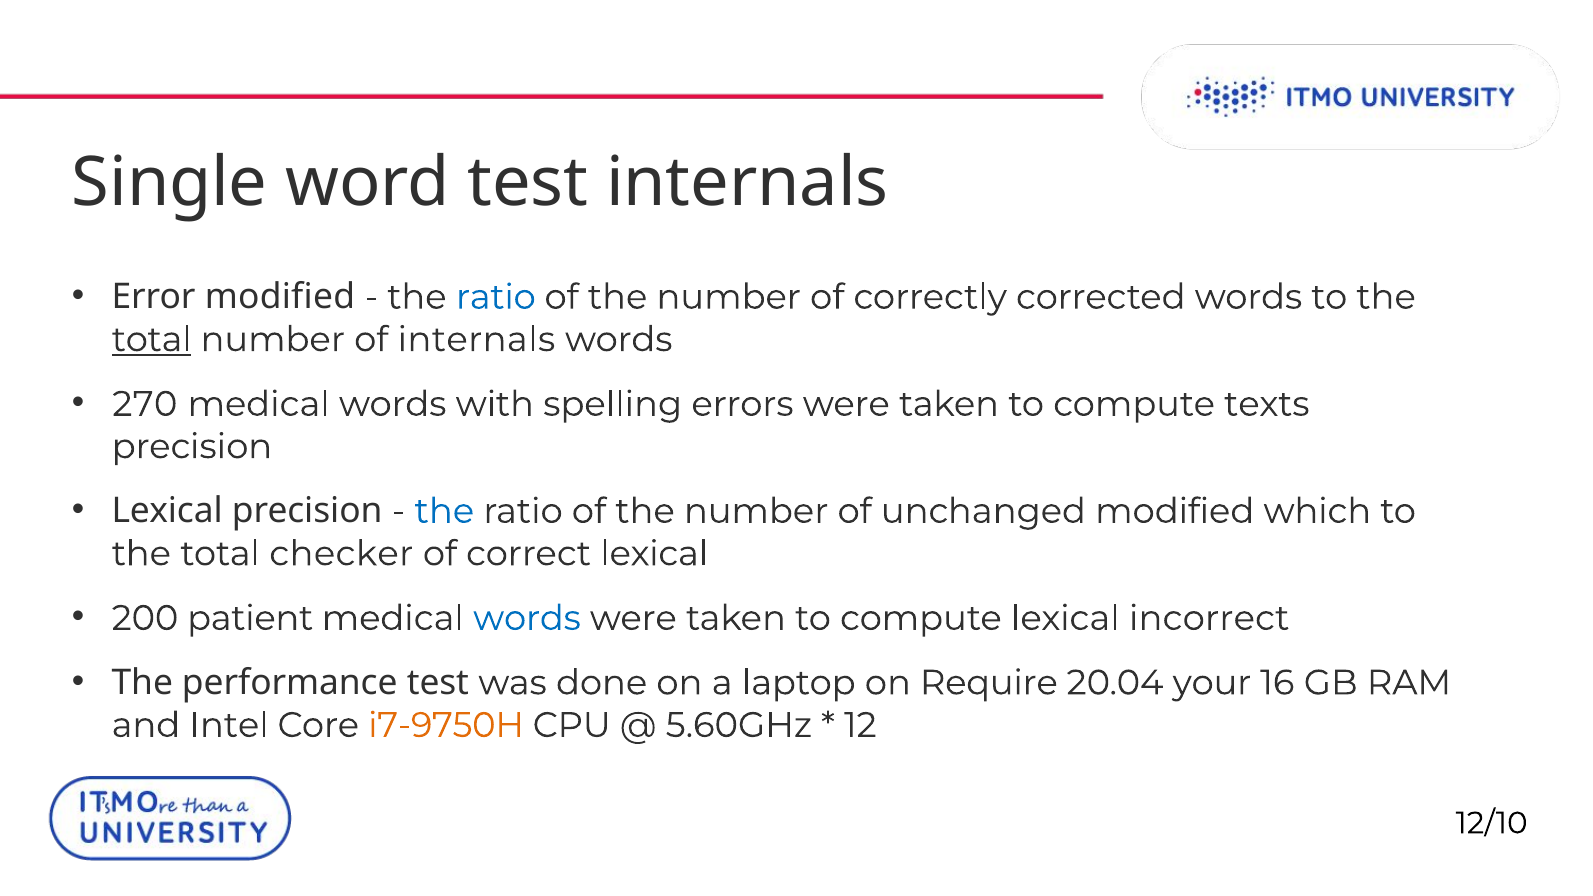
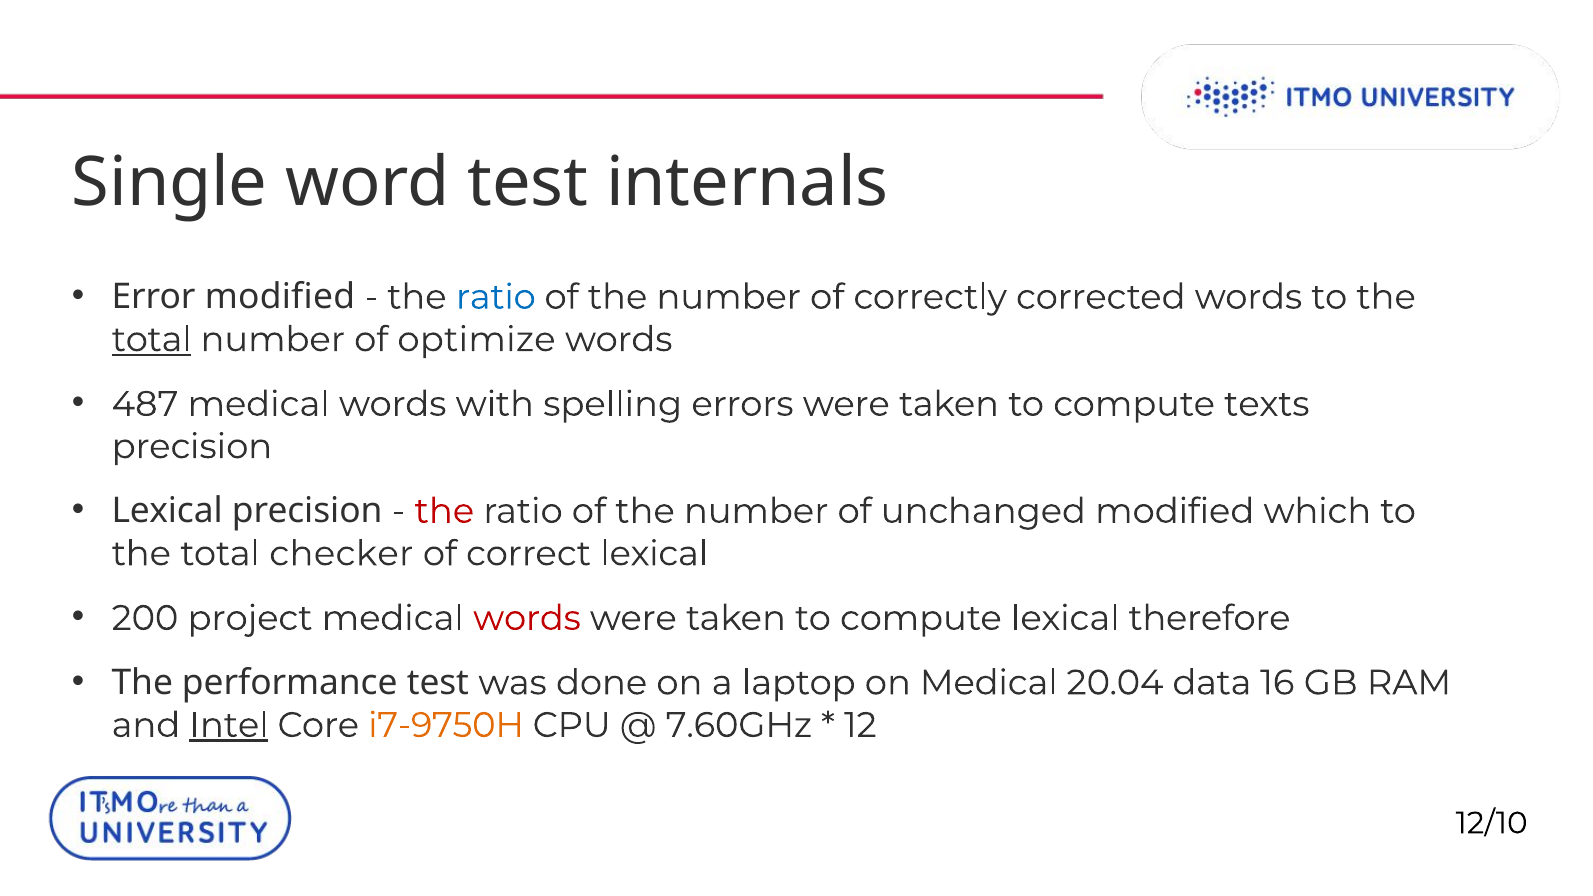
of internals: internals -> optimize
270: 270 -> 487
the at (444, 511) colour: blue -> red
patient: patient -> project
words at (527, 618) colour: blue -> red
incorrect: incorrect -> therefore
on Require: Require -> Medical
your: your -> data
Intel underline: none -> present
5.60GHz: 5.60GHz -> 7.60GHz
